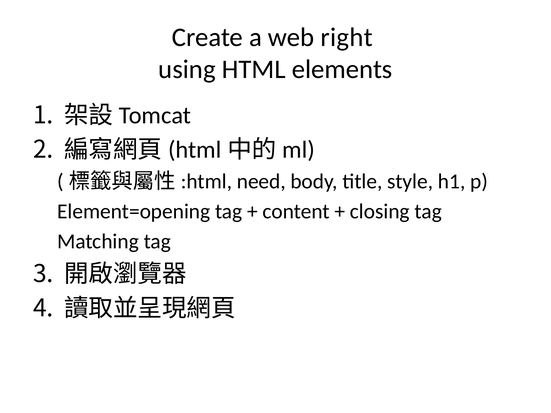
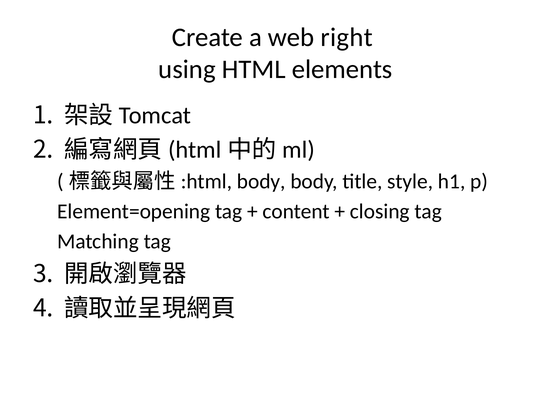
need at (261, 182): need -> body
